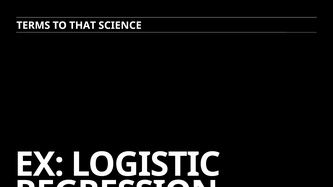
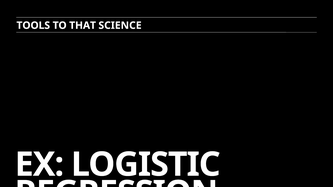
TERMS: TERMS -> TOOLS
